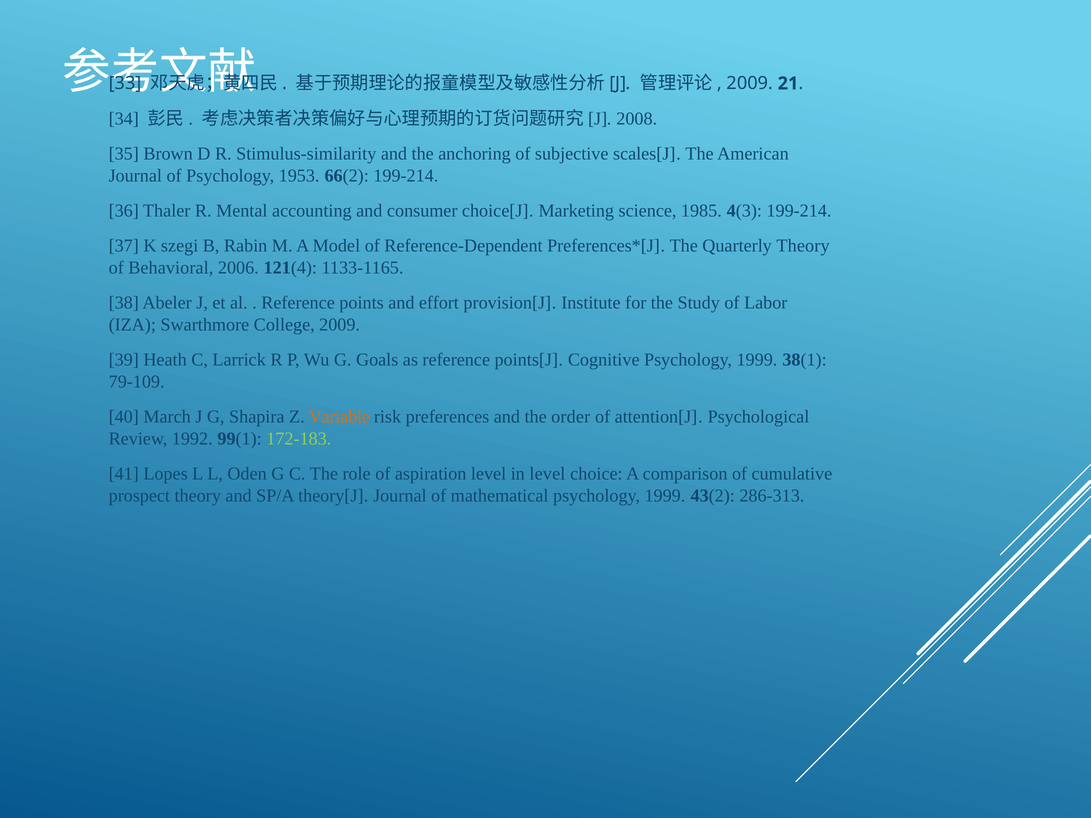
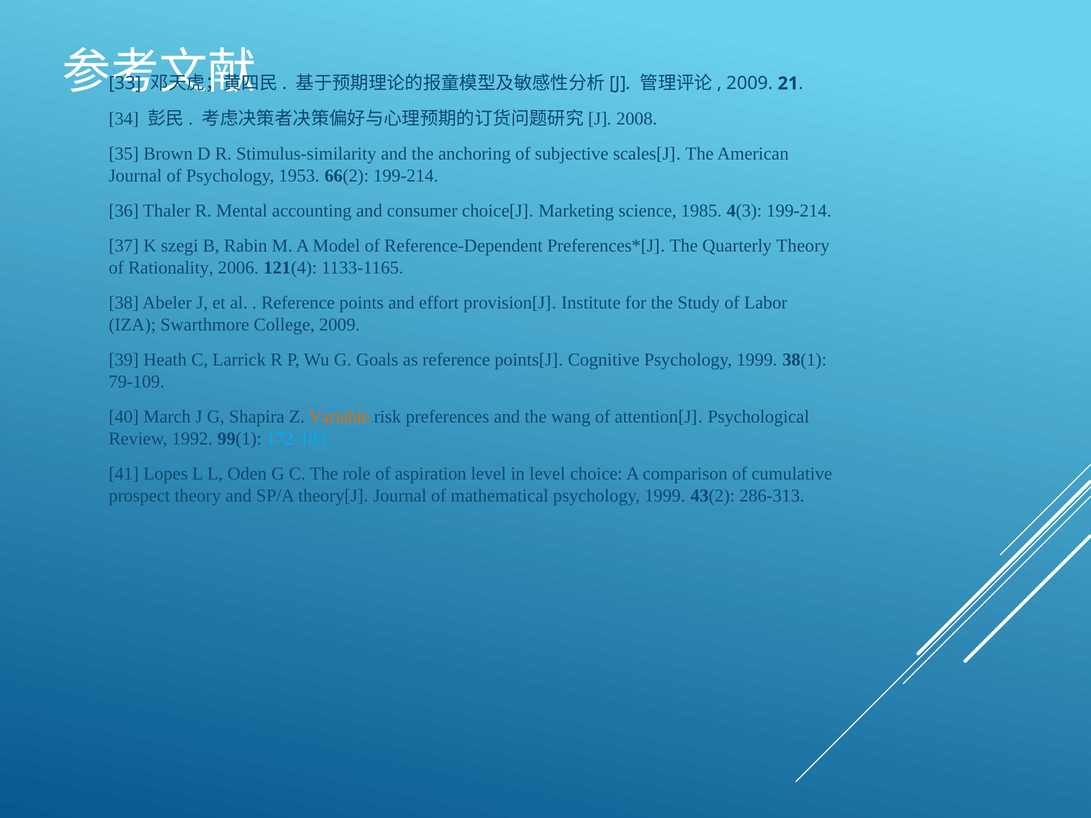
Behavioral: Behavioral -> Rationality
order: order -> wang
172-183 colour: light green -> light blue
